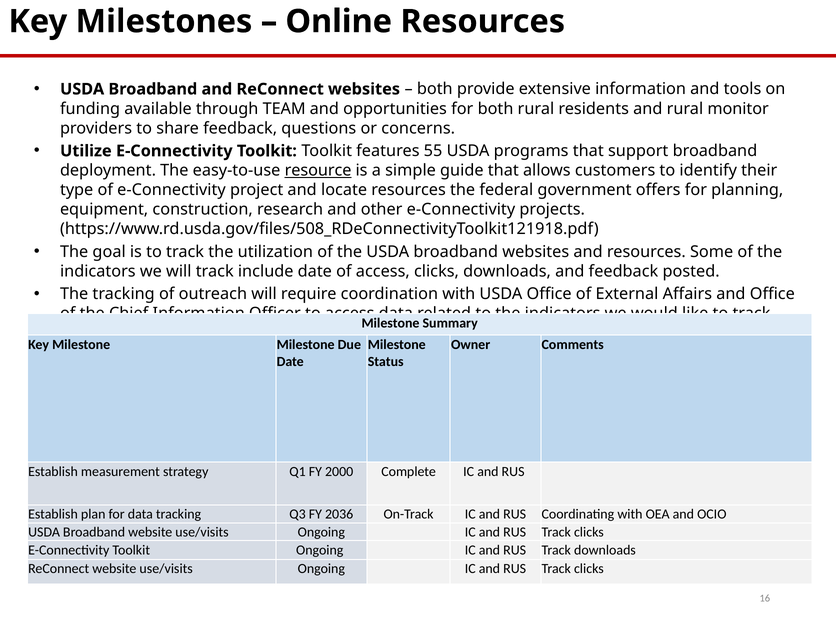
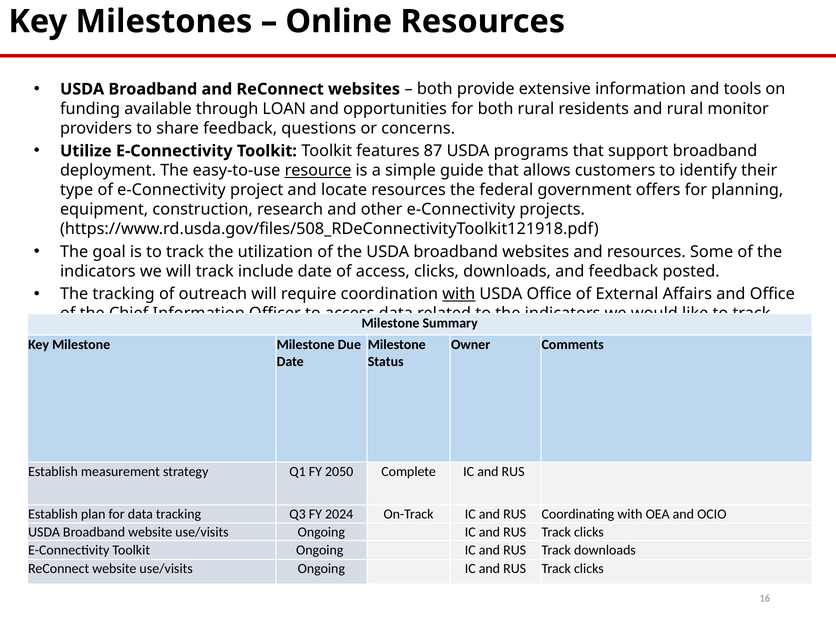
TEAM: TEAM -> LOAN
55: 55 -> 87
with at (459, 294) underline: none -> present
2000: 2000 -> 2050
2036: 2036 -> 2024
